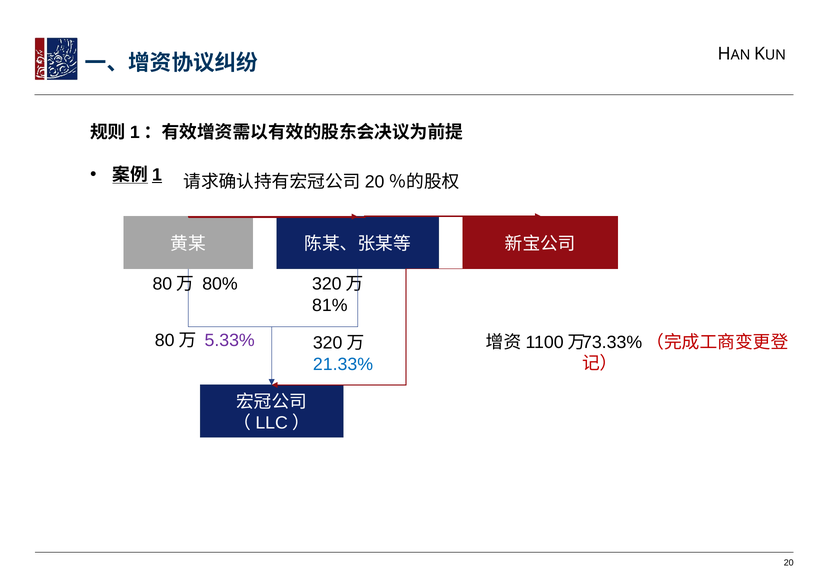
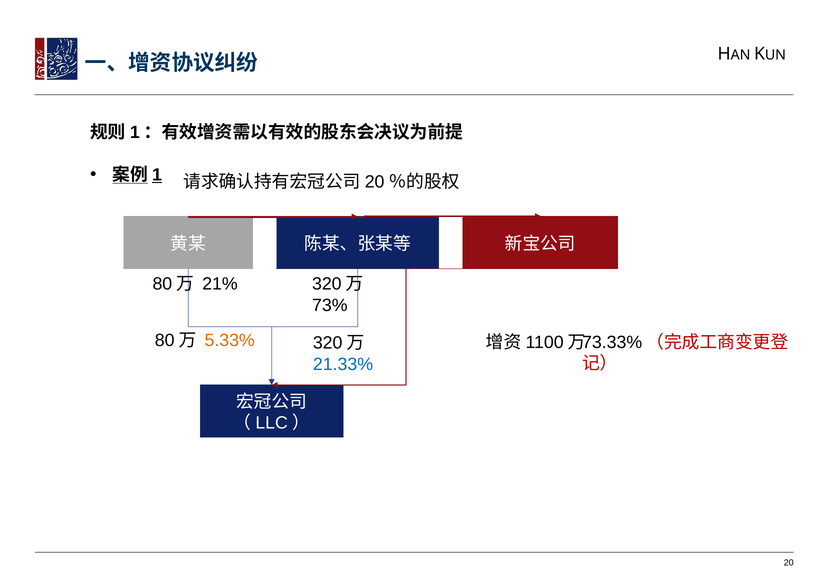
80%: 80% -> 21%
81%: 81% -> 73%
5.33% colour: purple -> orange
